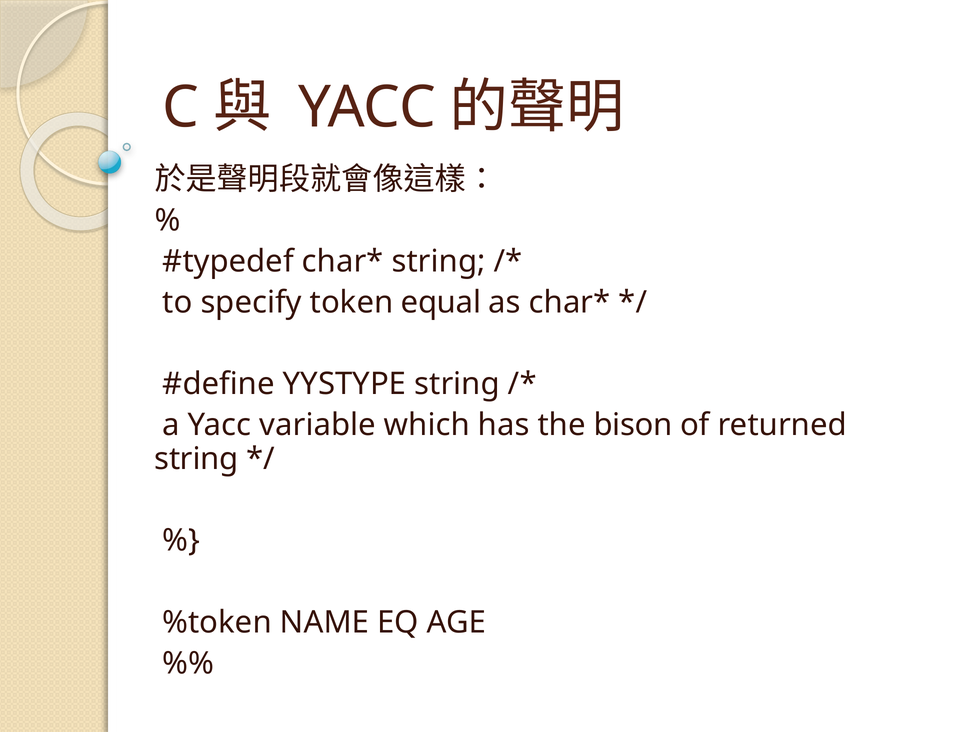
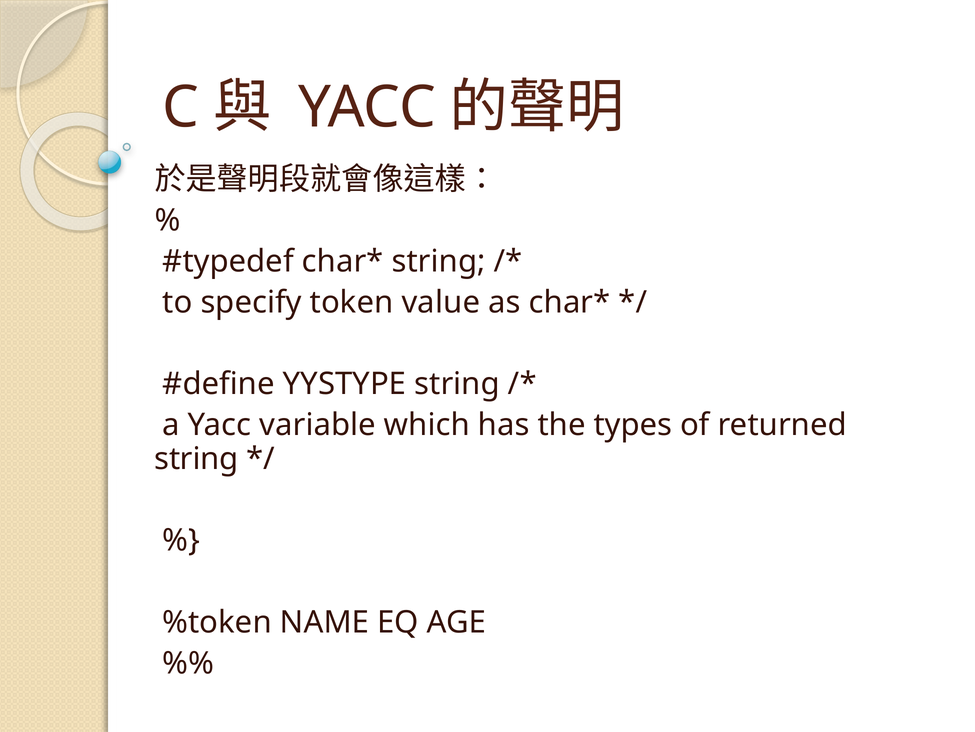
equal: equal -> value
bison: bison -> types
